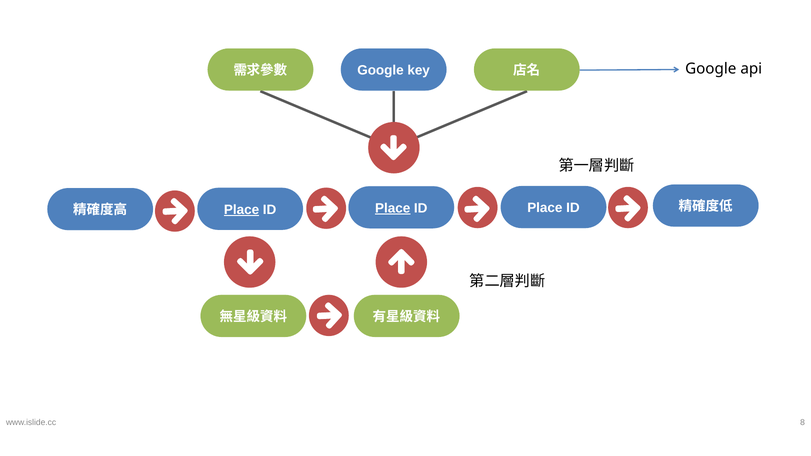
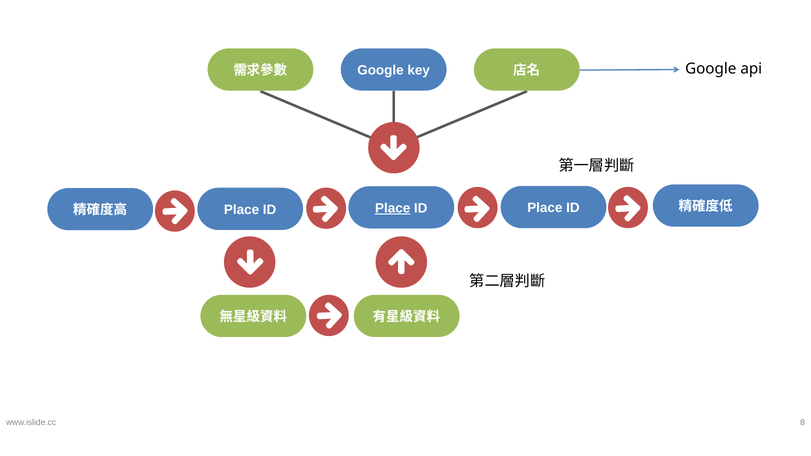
Place at (242, 210) underline: present -> none
